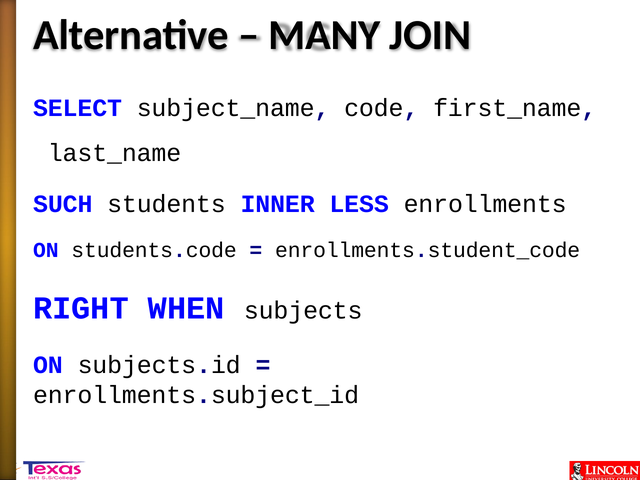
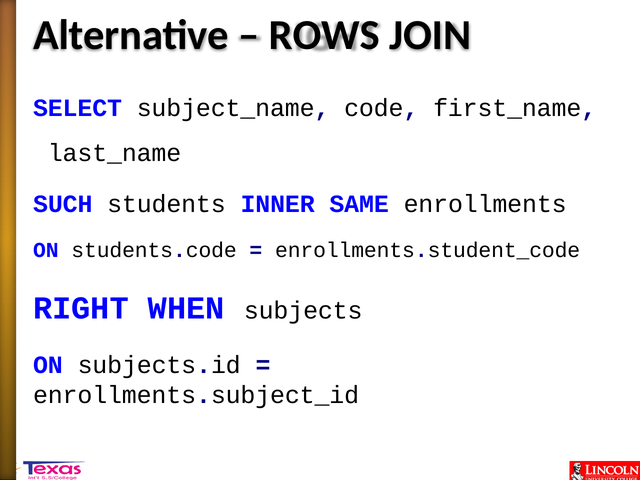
MANY: MANY -> ROWS
LESS: LESS -> SAME
